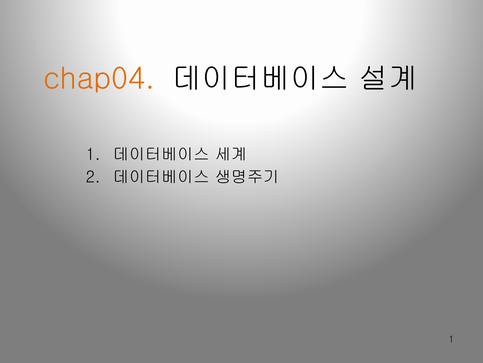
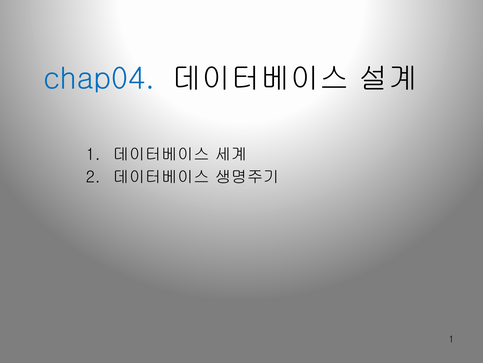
chap04 colour: orange -> blue
